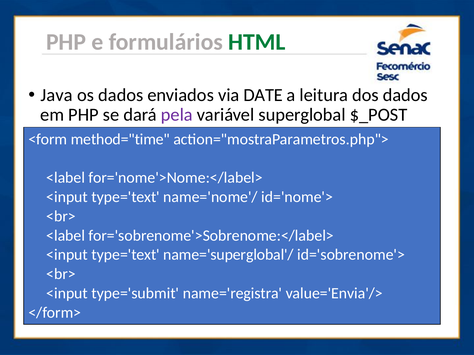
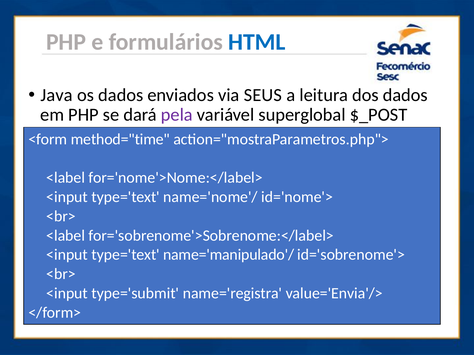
HTML colour: green -> blue
DATE: DATE -> SEUS
name='superglobal'/: name='superglobal'/ -> name='manipulado'/
